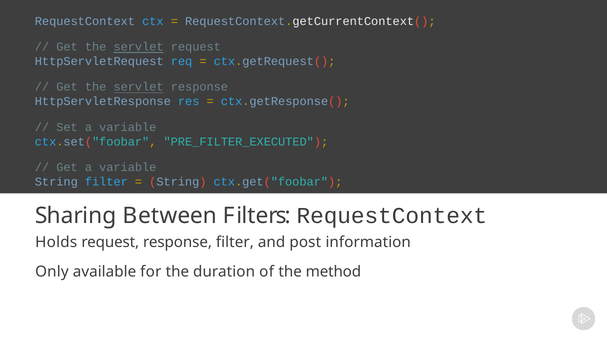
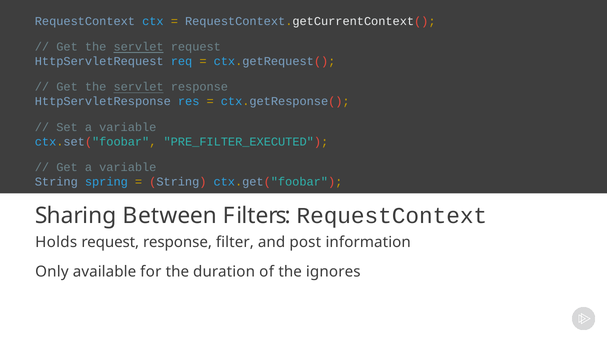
String filter: filter -> spring
method: method -> ignores
